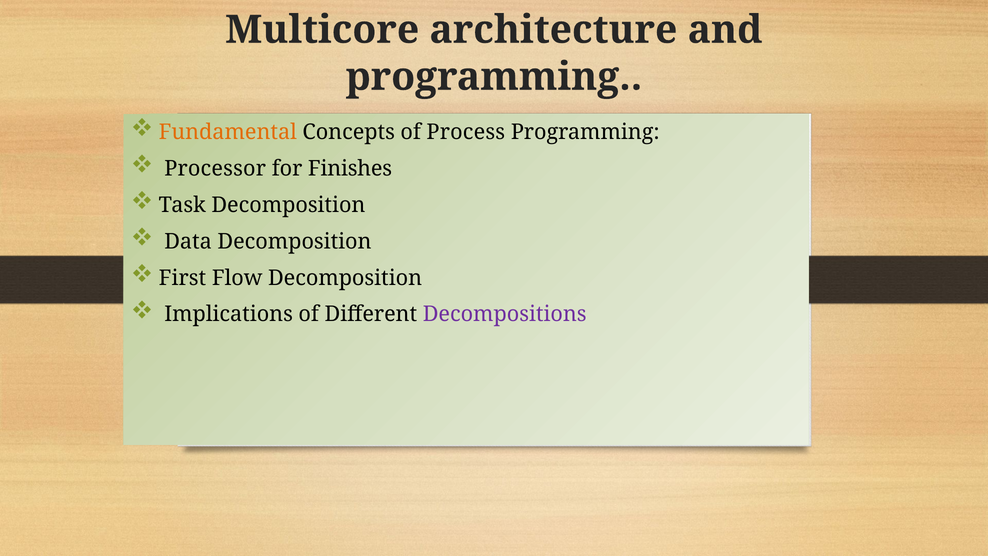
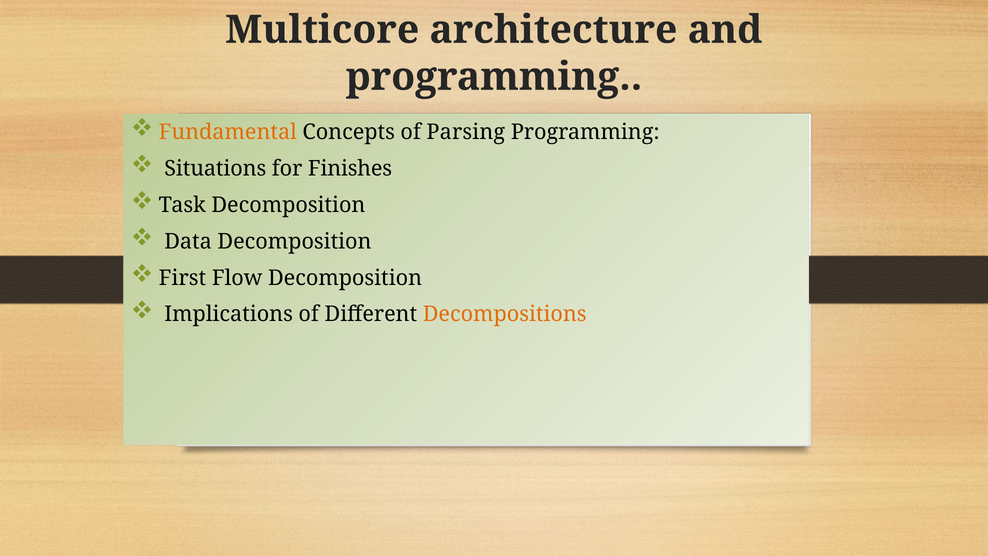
Process: Process -> Parsing
Processor: Processor -> Situations
Decompositions colour: purple -> orange
